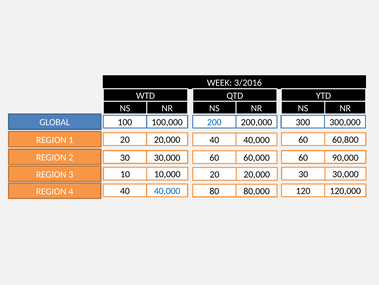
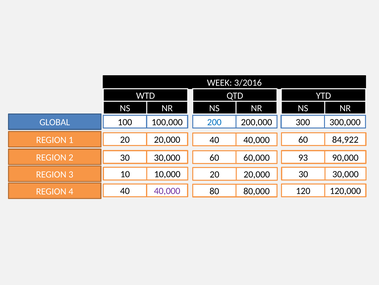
60,800: 60,800 -> 84,922
60,000 60: 60 -> 93
40,000 at (167, 191) colour: blue -> purple
